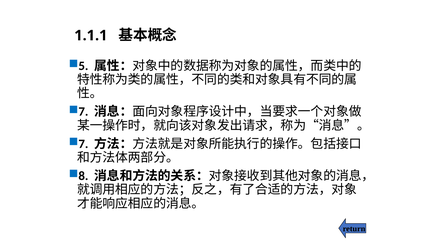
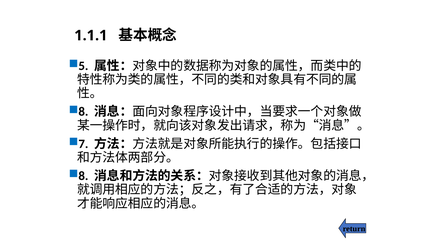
7 at (83, 112): 7 -> 8
